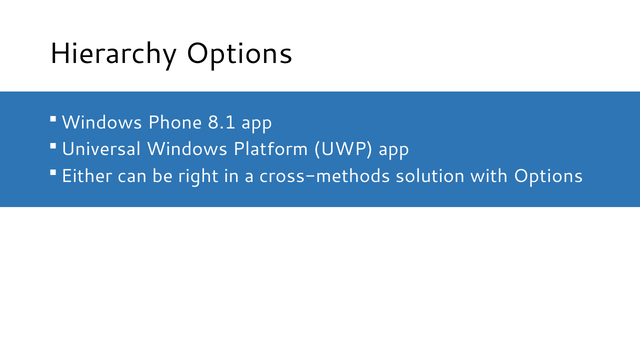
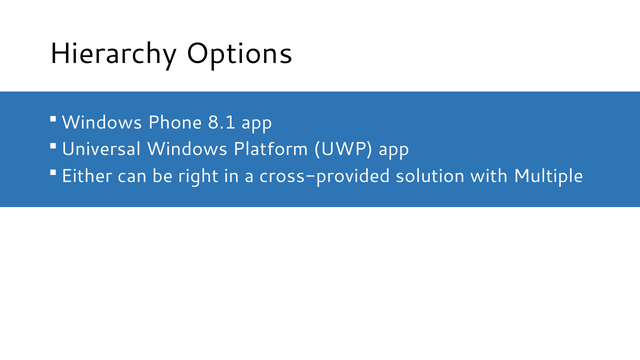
cross-methods: cross-methods -> cross-provided
with Options: Options -> Multiple
